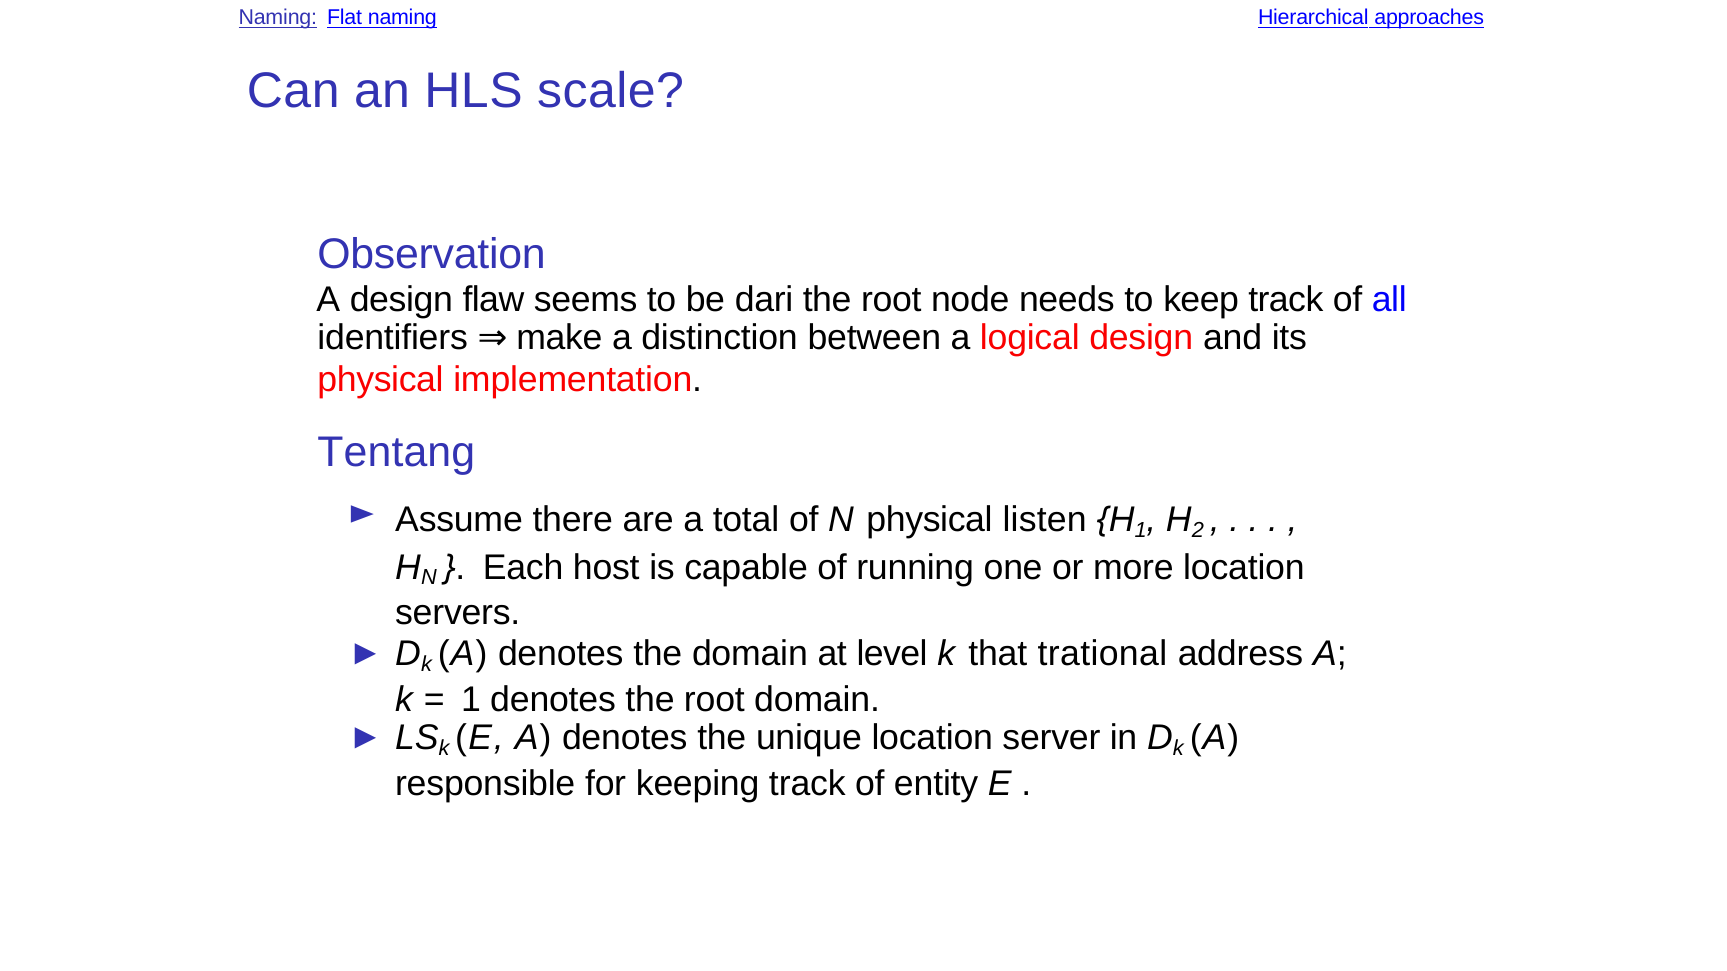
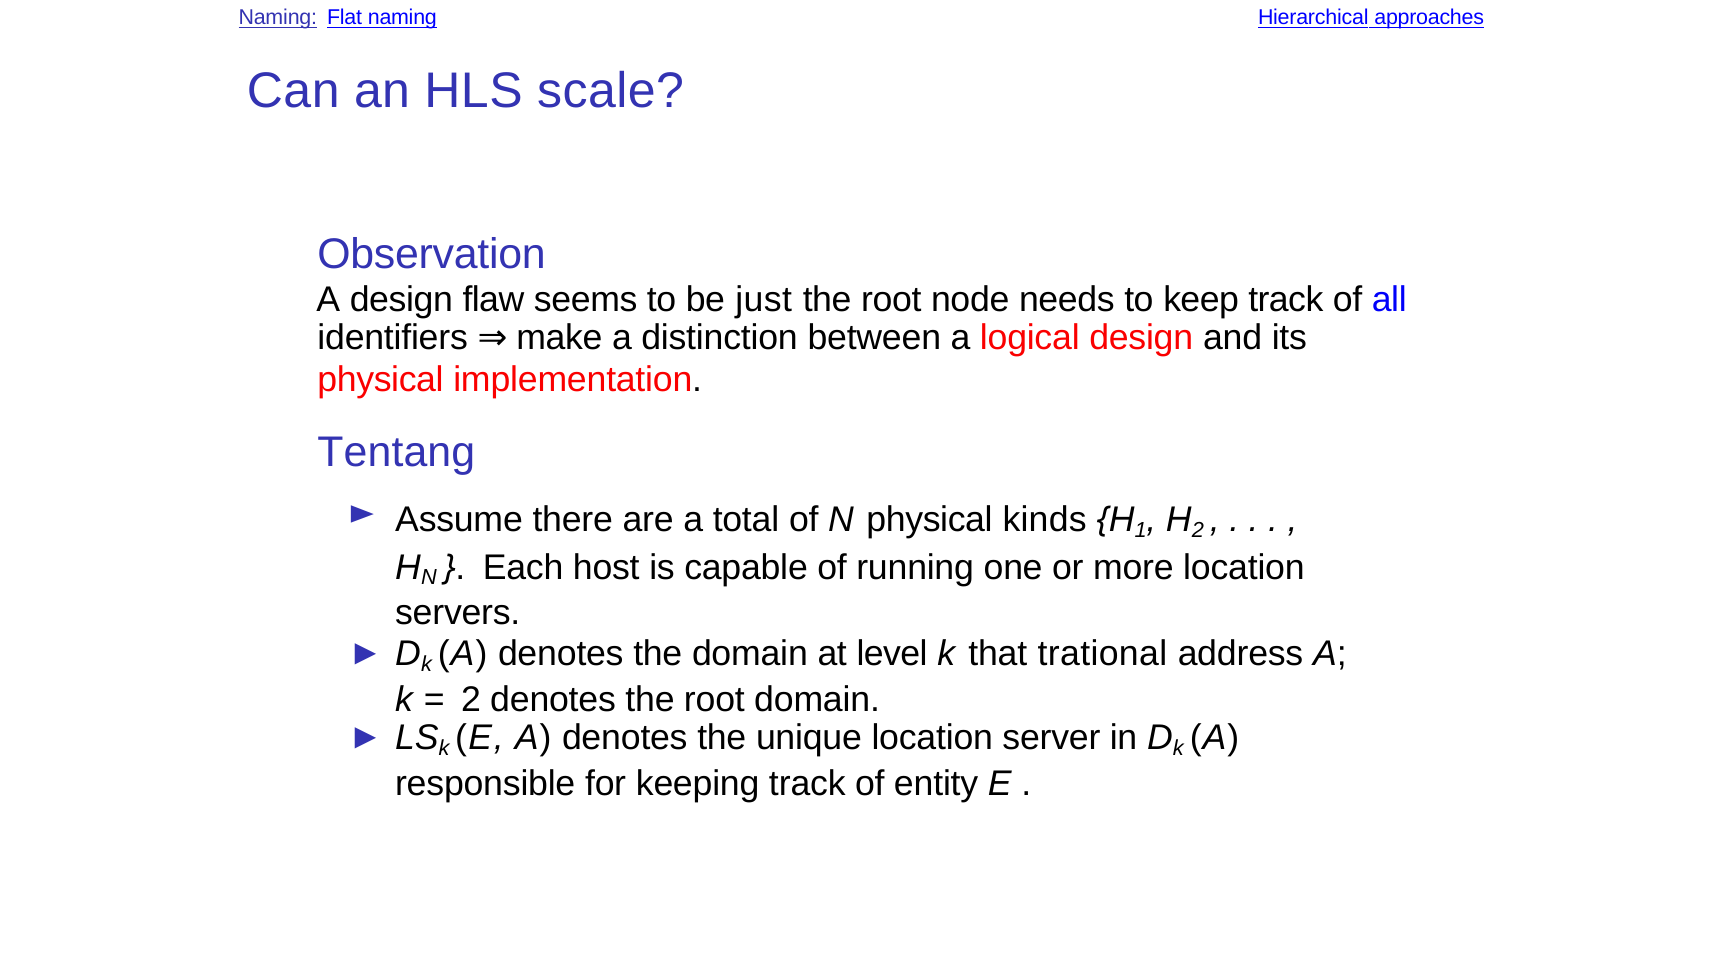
dari: dari -> just
listen: listen -> kinds
1 at (471, 700): 1 -> 2
